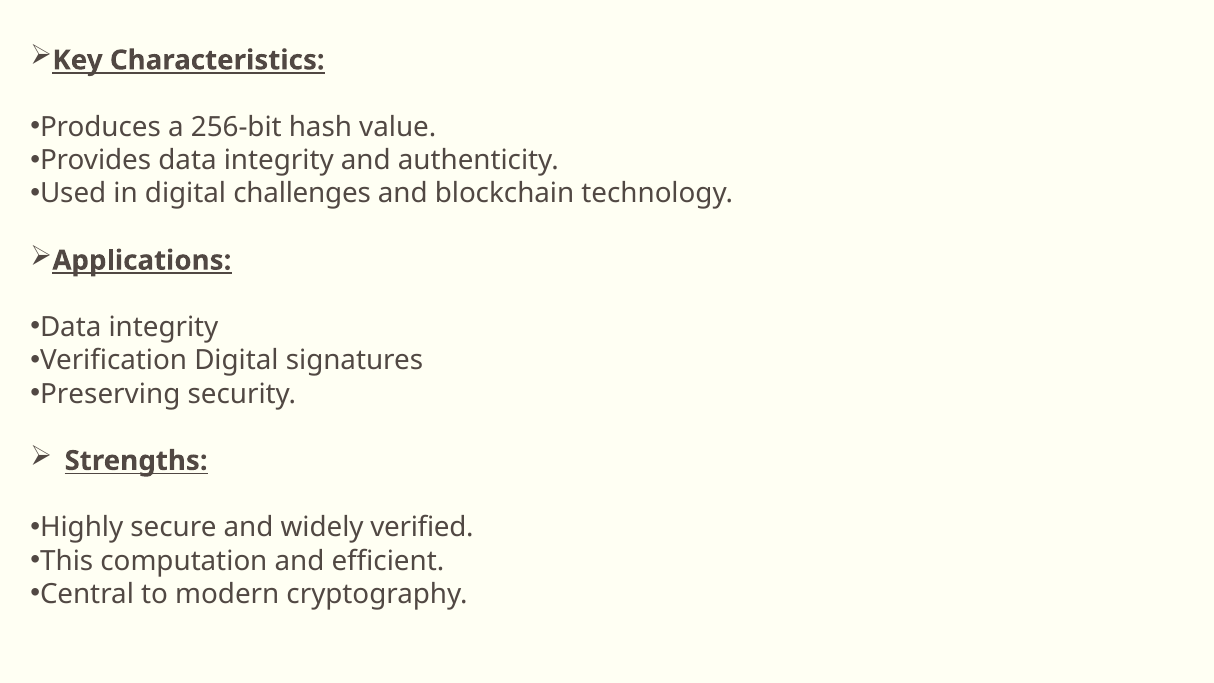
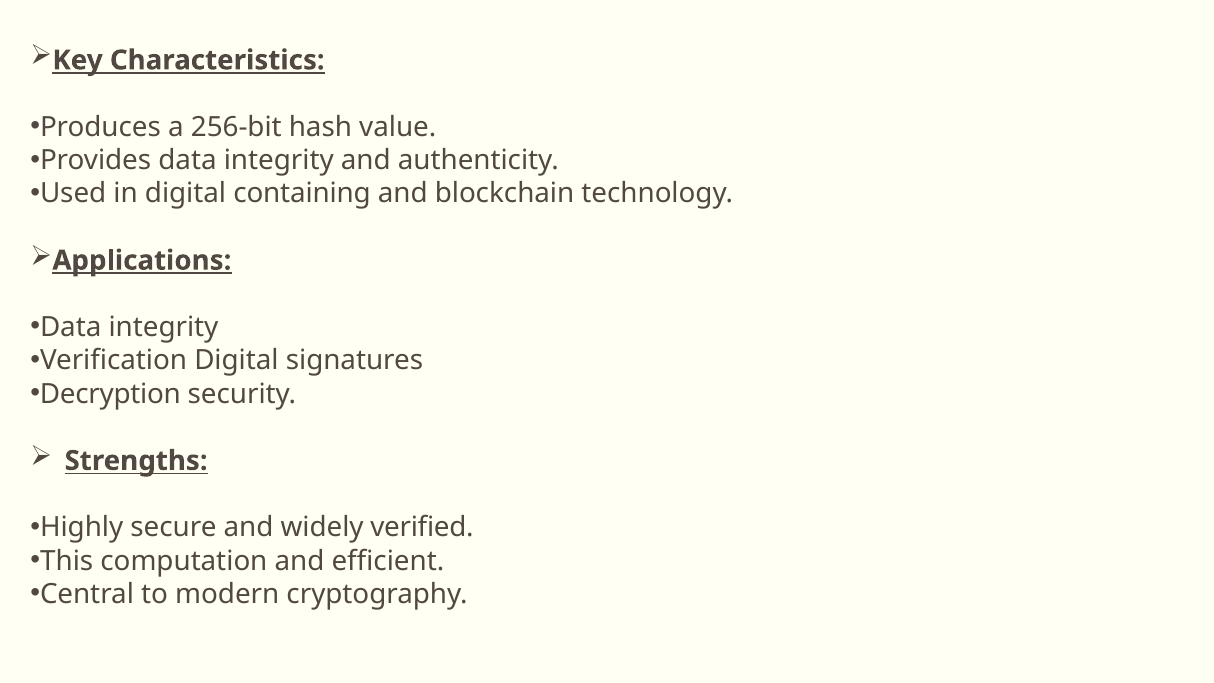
challenges: challenges -> containing
Preserving: Preserving -> Decryption
